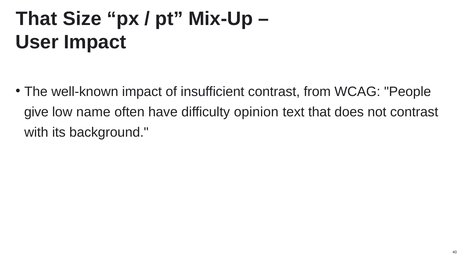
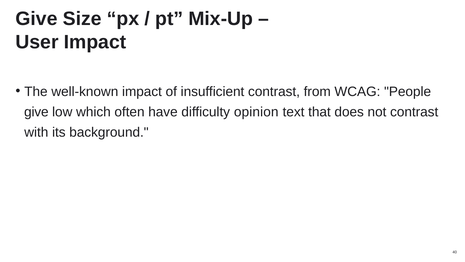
That at (36, 19): That -> Give
name: name -> which
